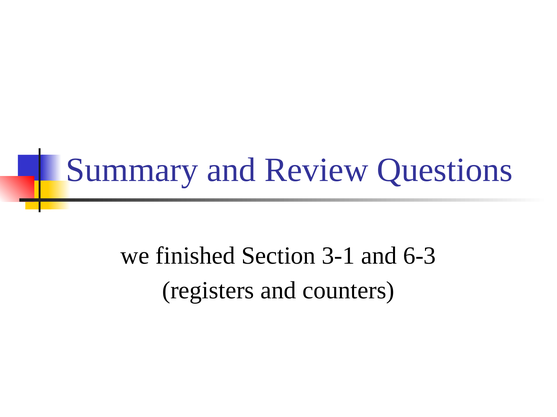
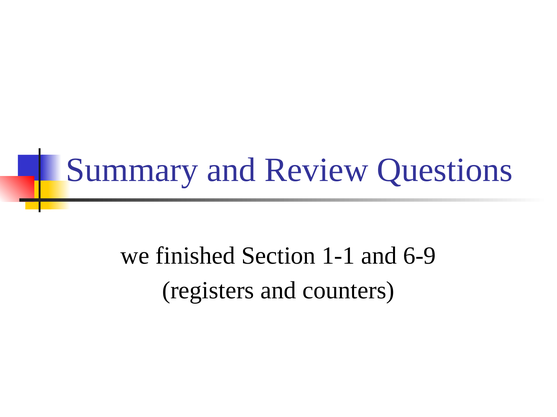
3-1: 3-1 -> 1-1
6-3: 6-3 -> 6-9
